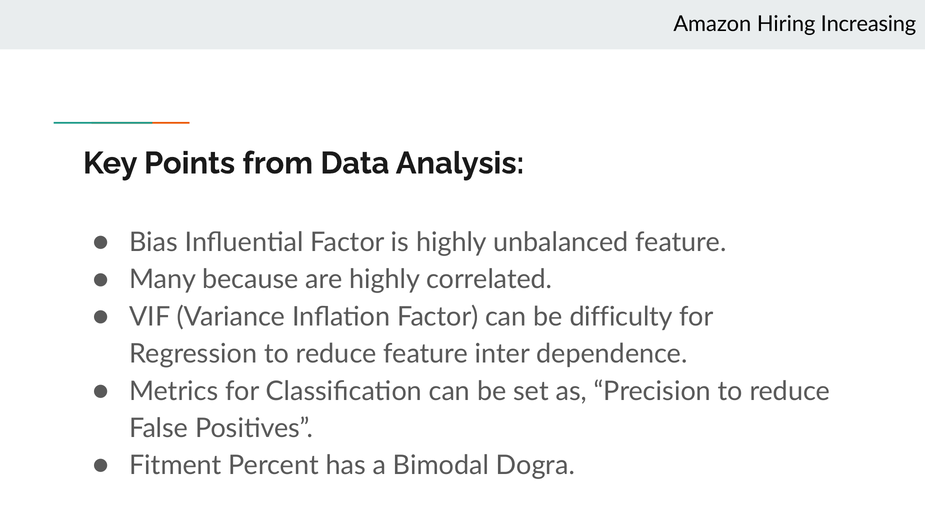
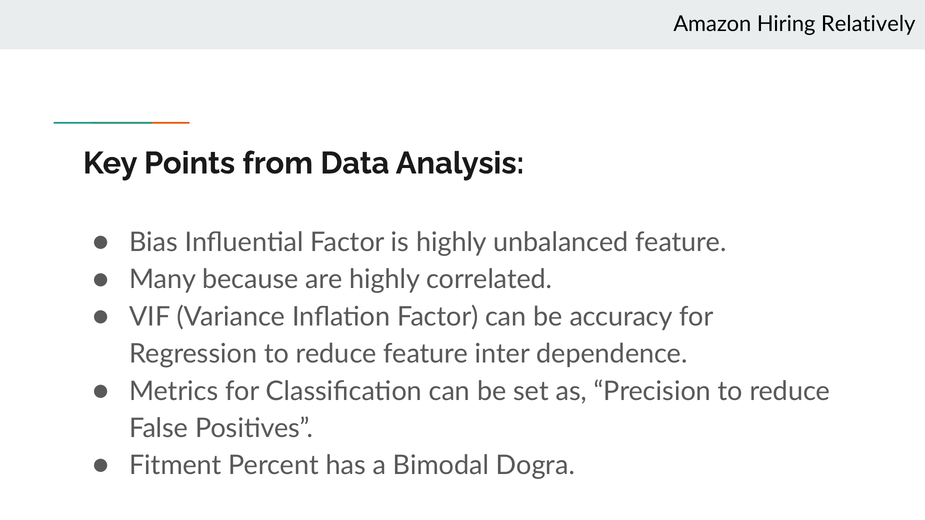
Increasing: Increasing -> Relatively
difficulty: difficulty -> accuracy
